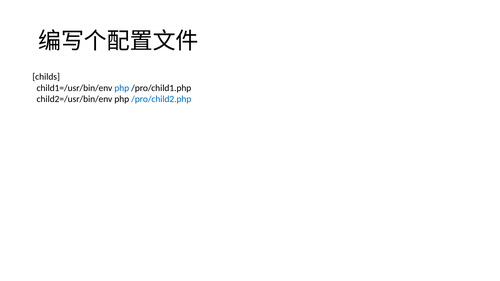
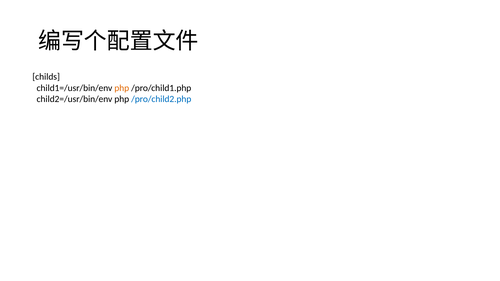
php at (122, 88) colour: blue -> orange
